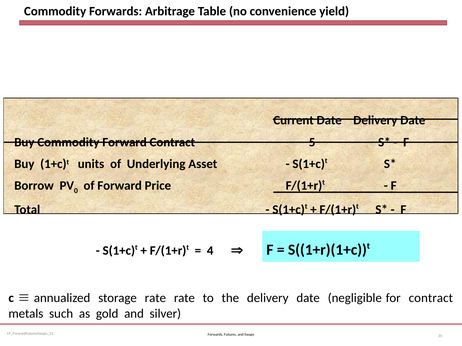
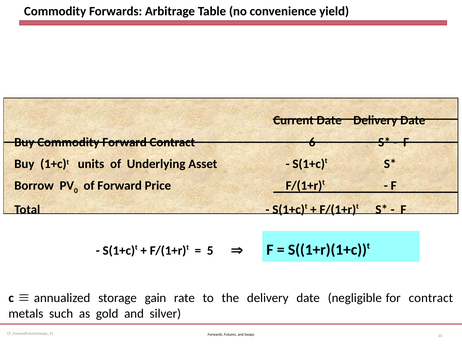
5: 5 -> 6
4: 4 -> 5
storage rate: rate -> gain
